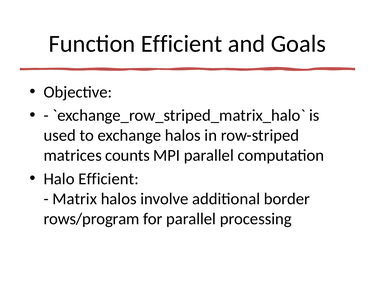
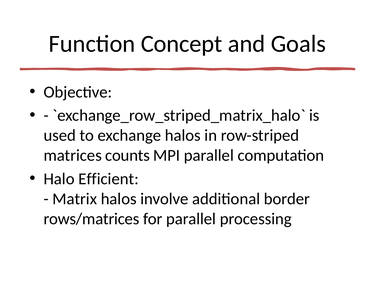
Function Efficient: Efficient -> Concept
rows/program: rows/program -> rows/matrices
